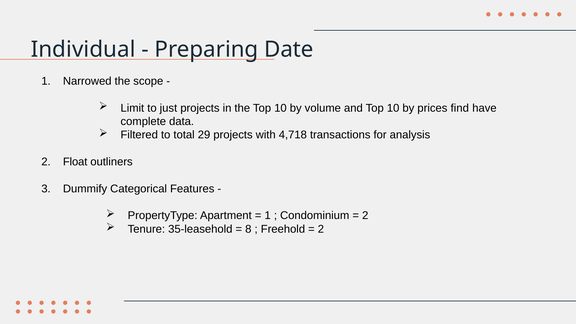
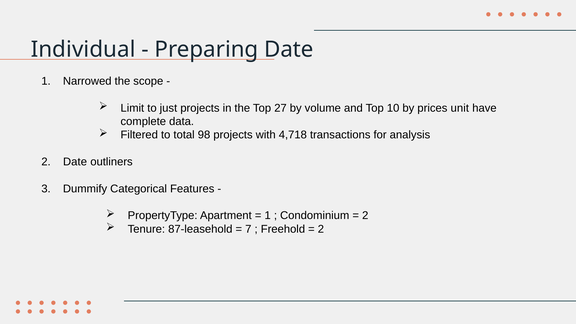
the Top 10: 10 -> 27
find: find -> unit
29: 29 -> 98
2 Float: Float -> Date
35-leasehold: 35-leasehold -> 87-leasehold
8: 8 -> 7
